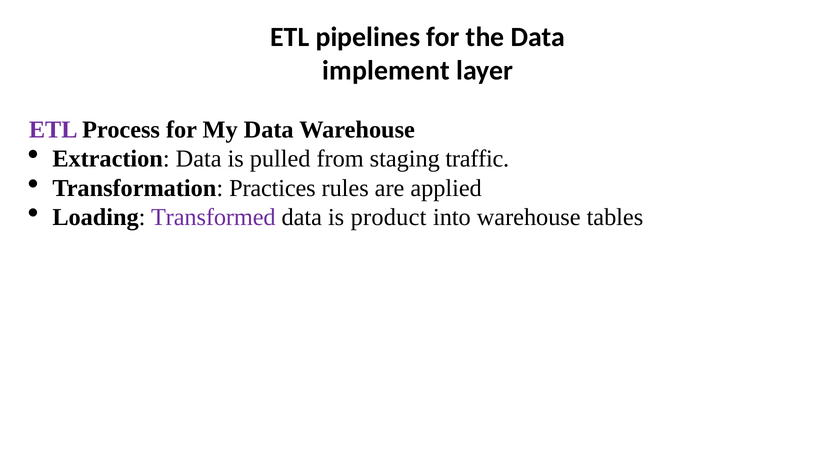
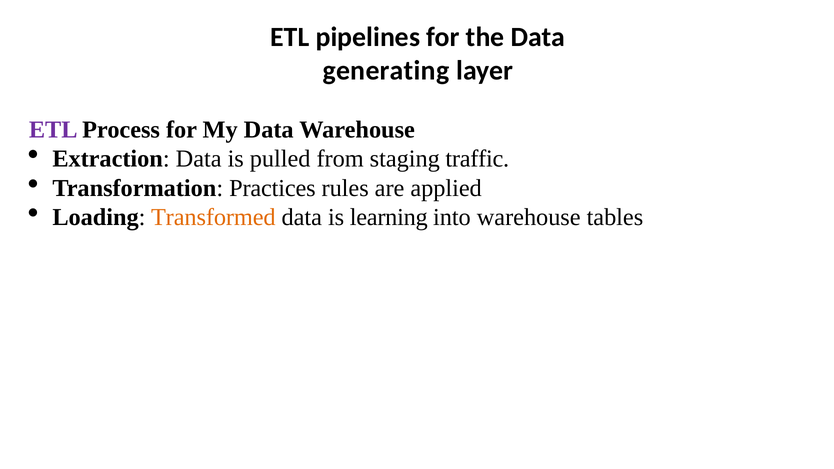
implement: implement -> generating
Transformed colour: purple -> orange
product: product -> learning
